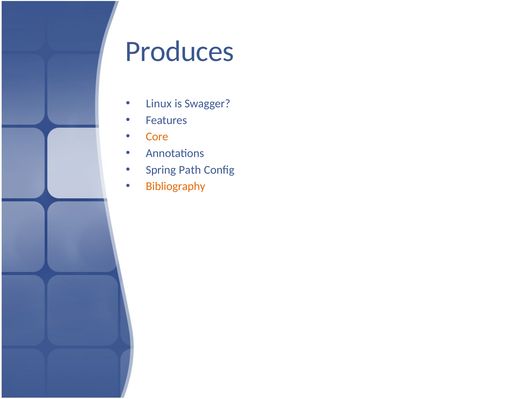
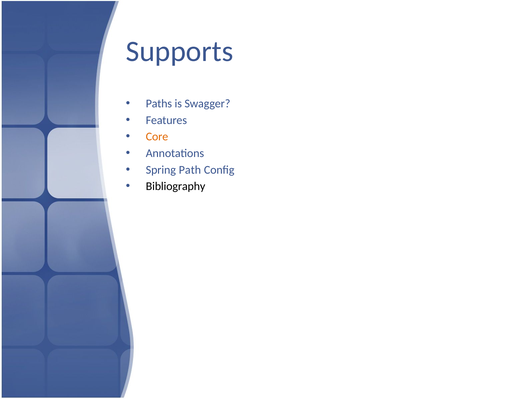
Produces: Produces -> Supports
Linux: Linux -> Paths
Bibliography colour: orange -> black
